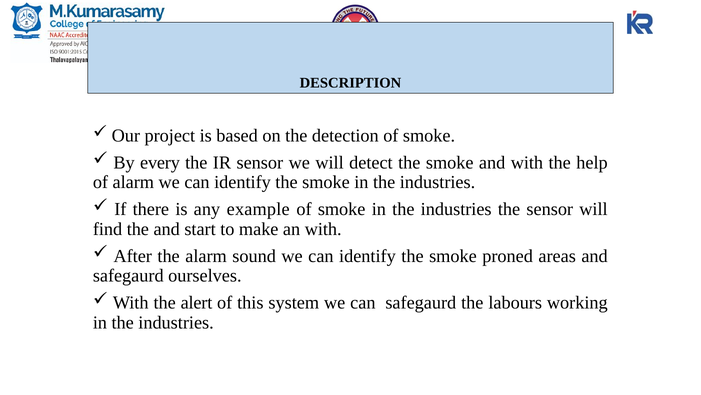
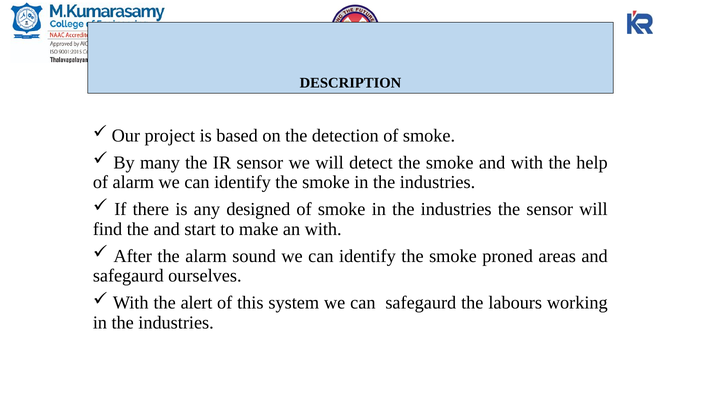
every: every -> many
example: example -> designed
